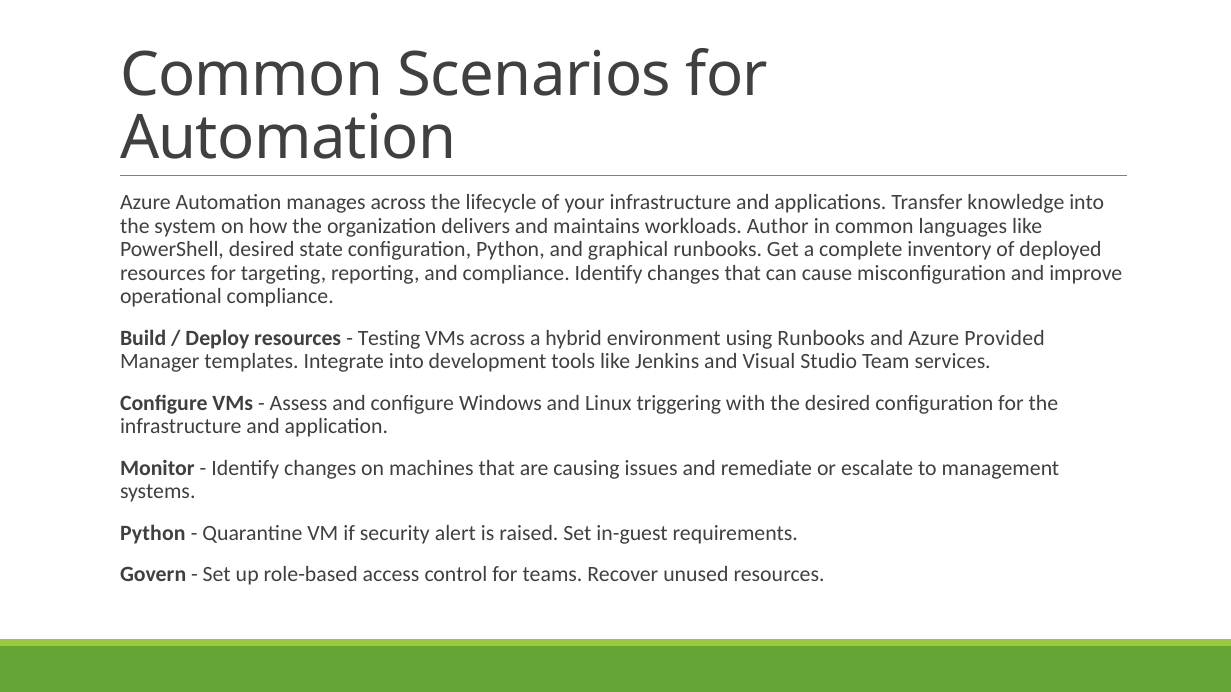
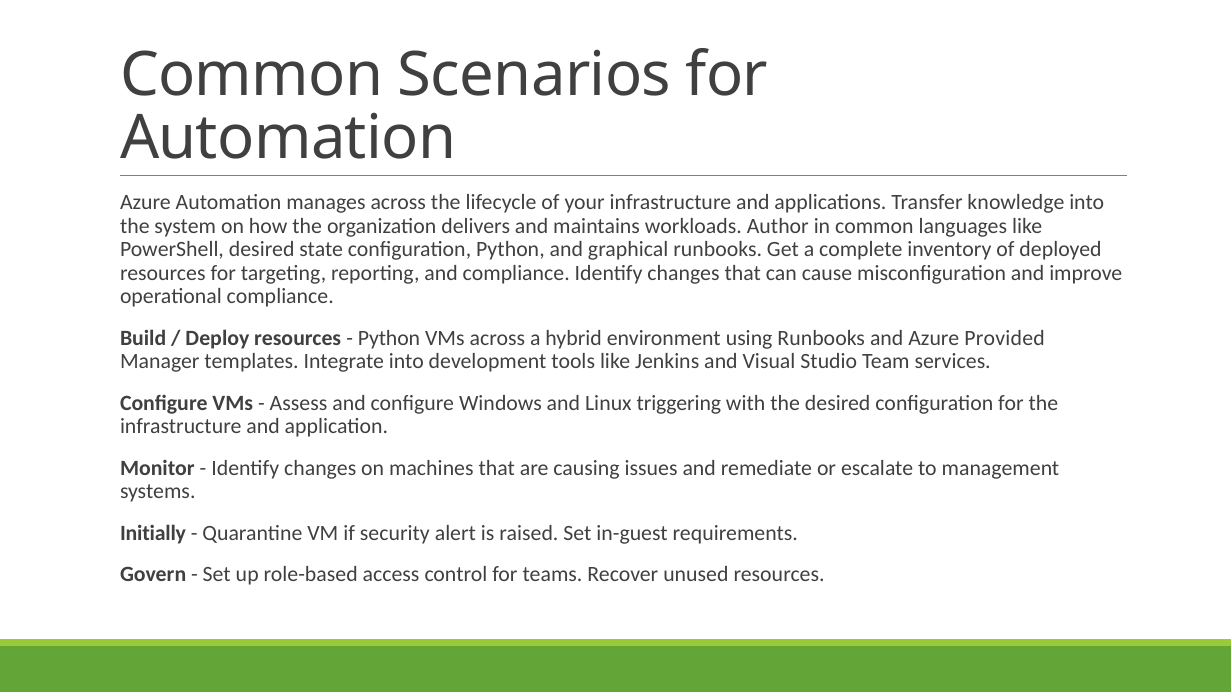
Testing at (389, 338): Testing -> Python
Python at (153, 534): Python -> Initially
